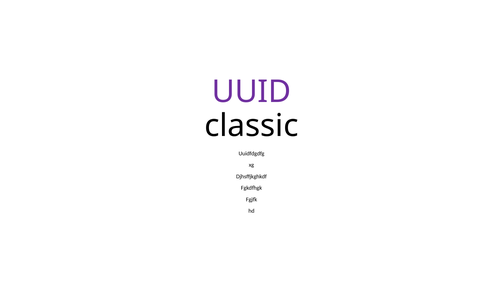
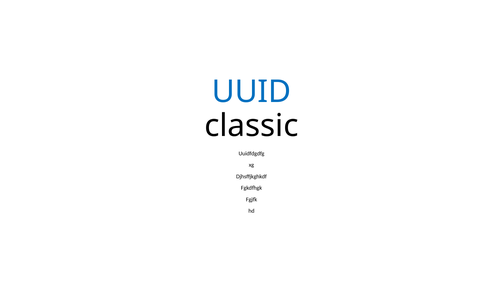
UUID colour: purple -> blue
